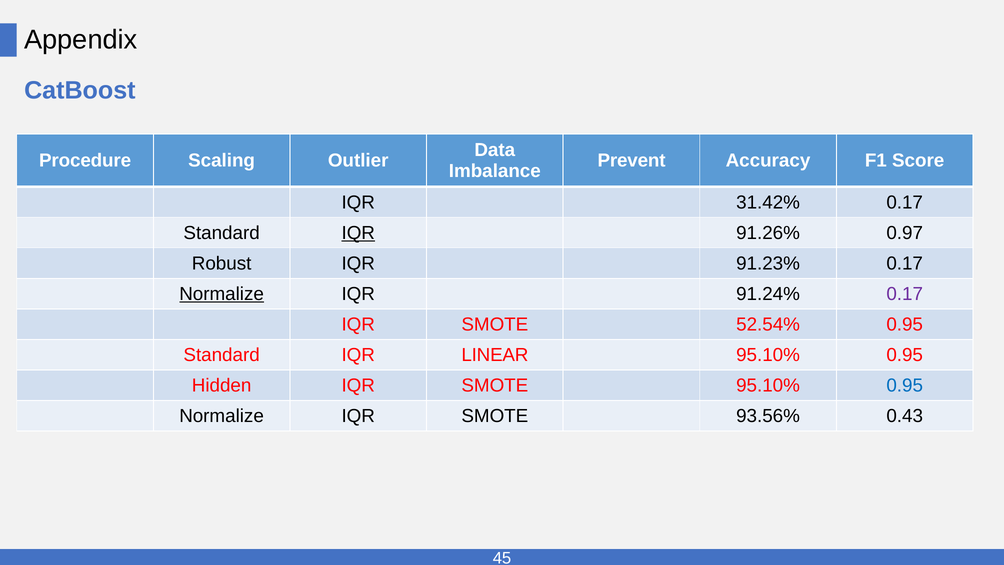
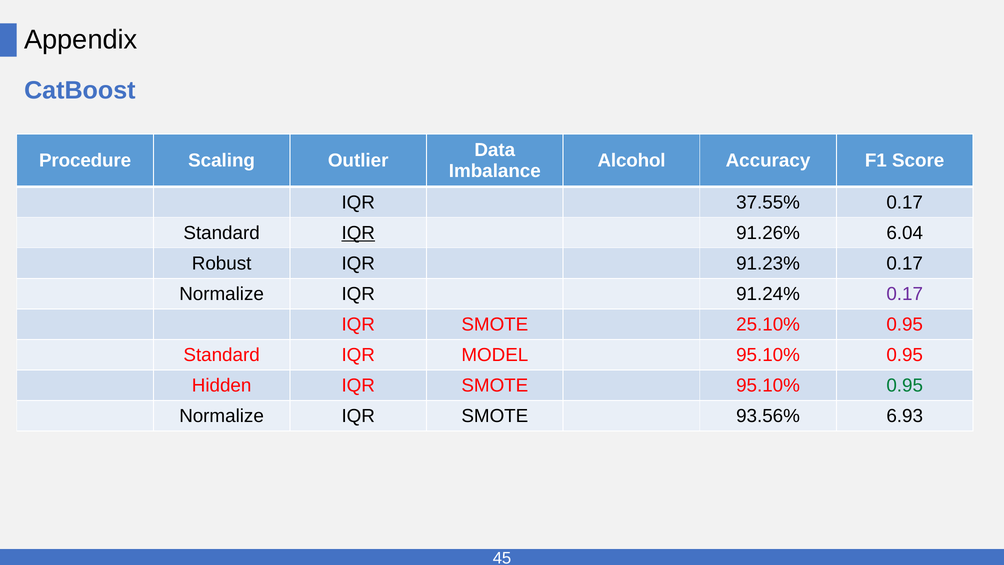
Prevent: Prevent -> Alcohol
31.42%: 31.42% -> 37.55%
0.97: 0.97 -> 6.04
Normalize at (222, 294) underline: present -> none
52.54%: 52.54% -> 25.10%
LINEAR: LINEAR -> MODEL
0.95 at (905, 385) colour: blue -> green
0.43: 0.43 -> 6.93
